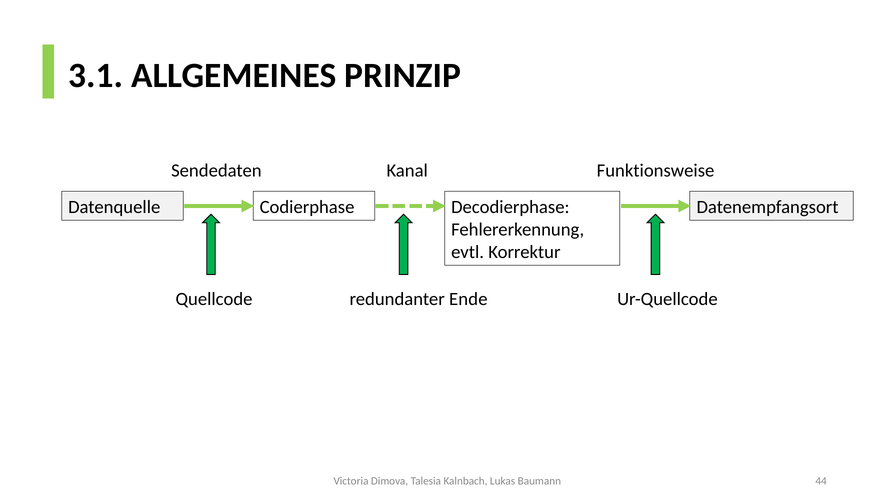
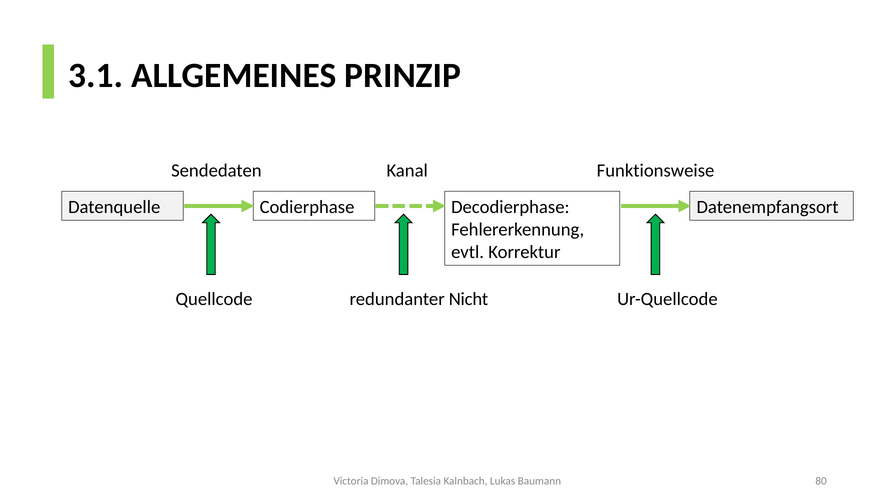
Ende: Ende -> Nicht
44: 44 -> 80
